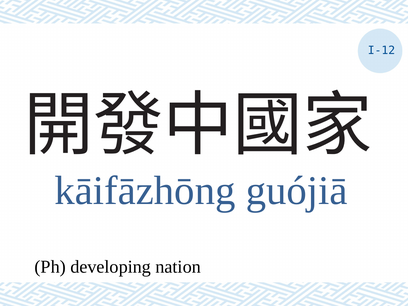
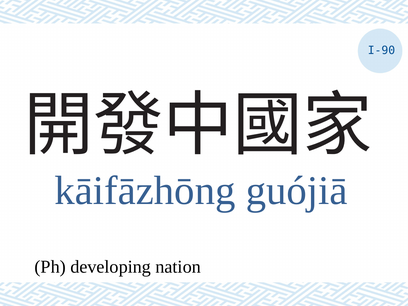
I-12: I-12 -> I-90
